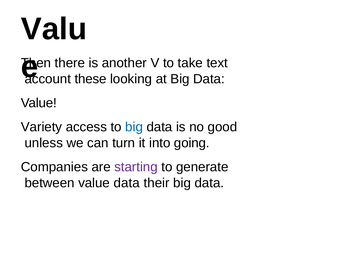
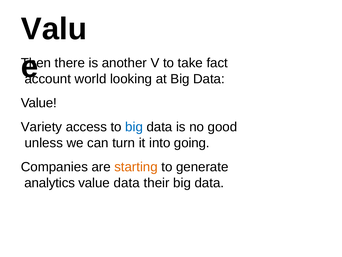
text: text -> fact
these: these -> world
starting colour: purple -> orange
between: between -> analytics
